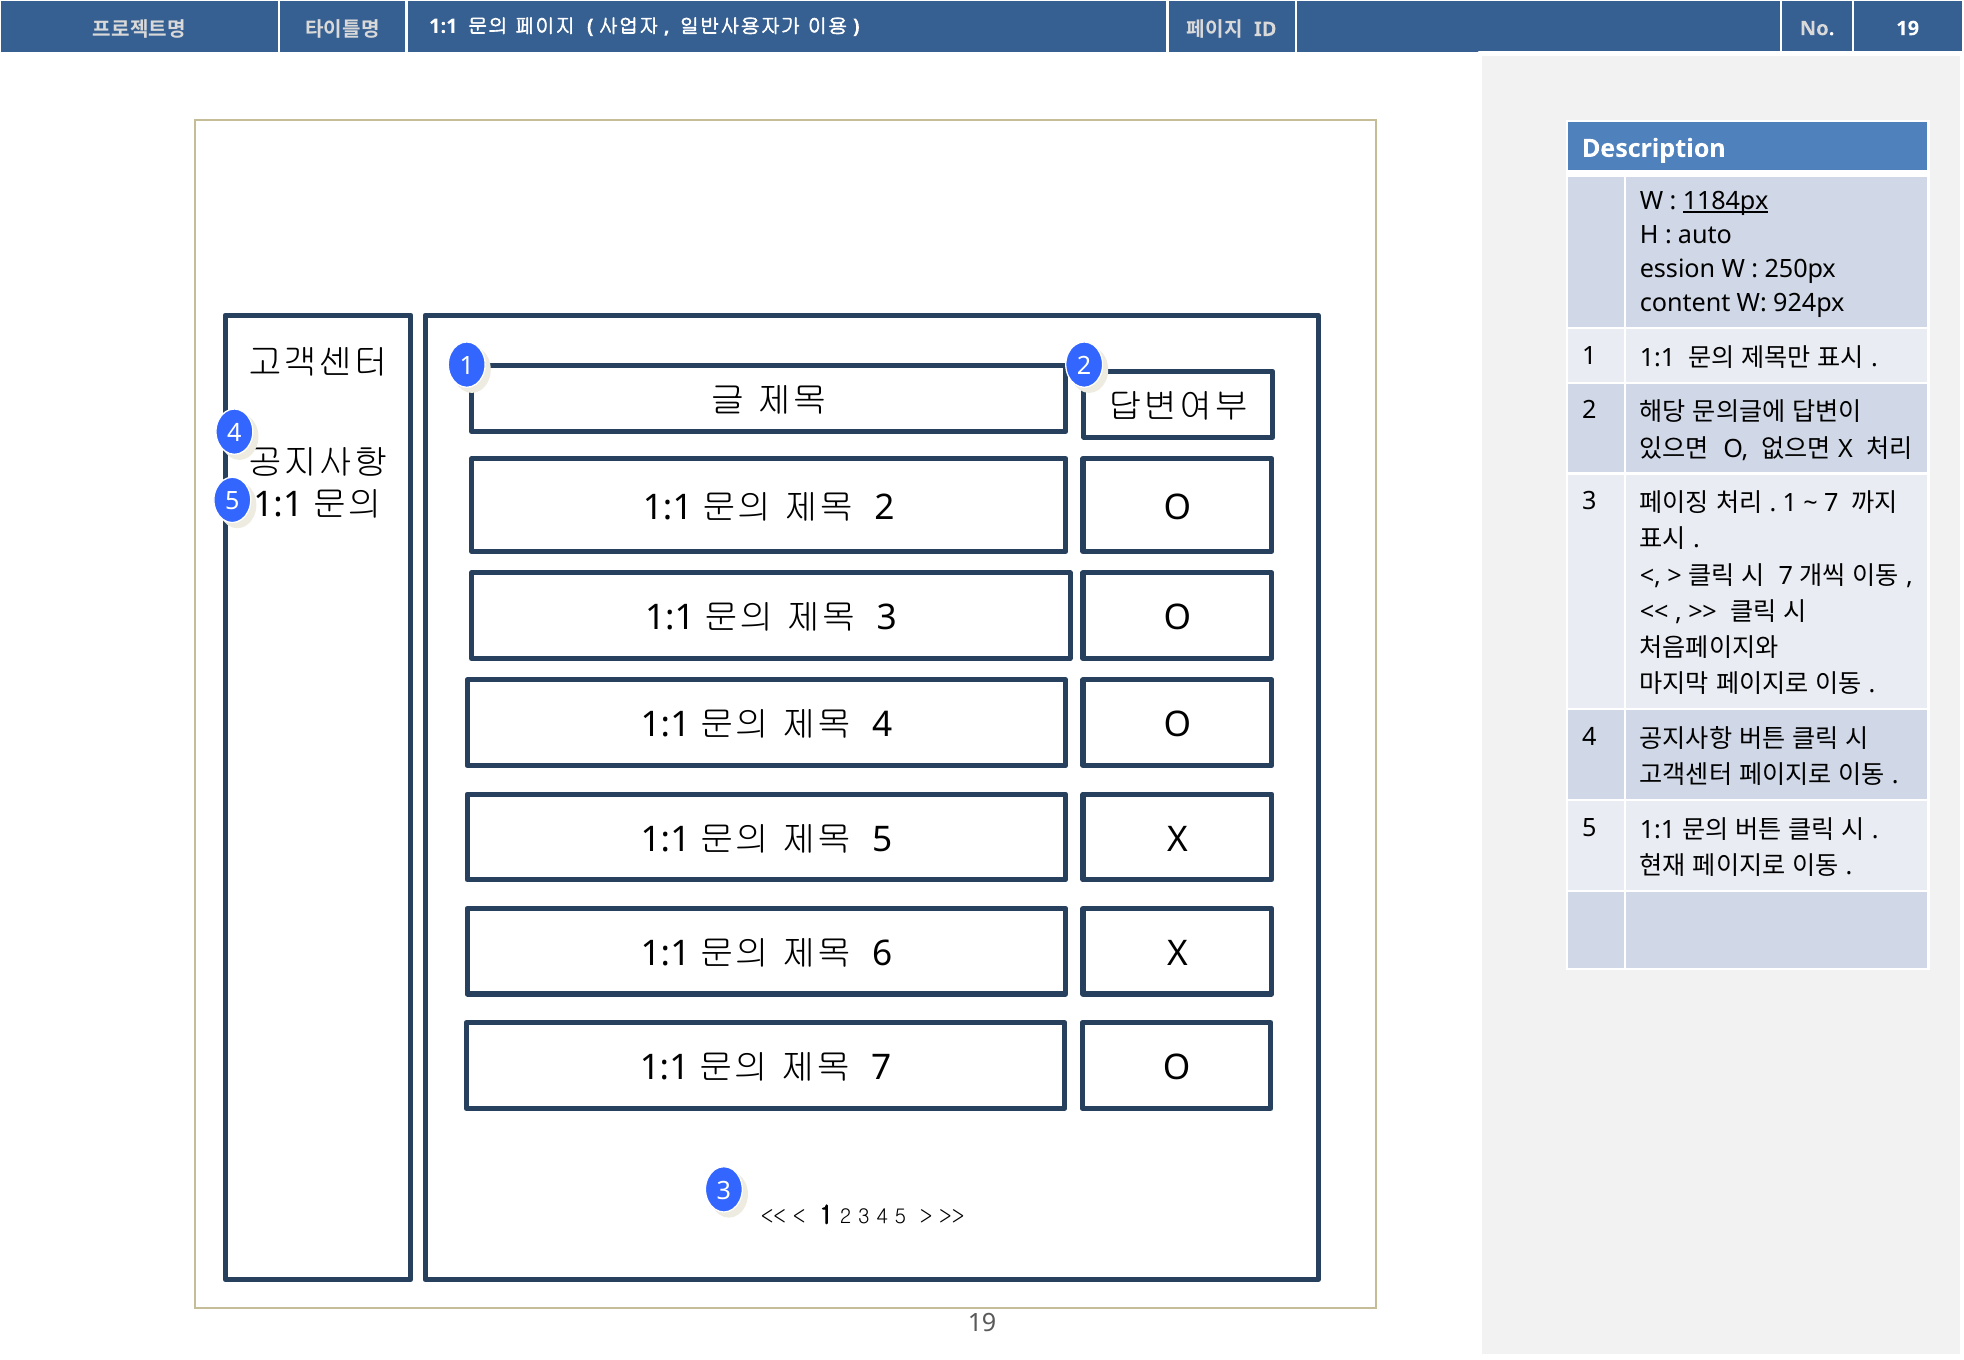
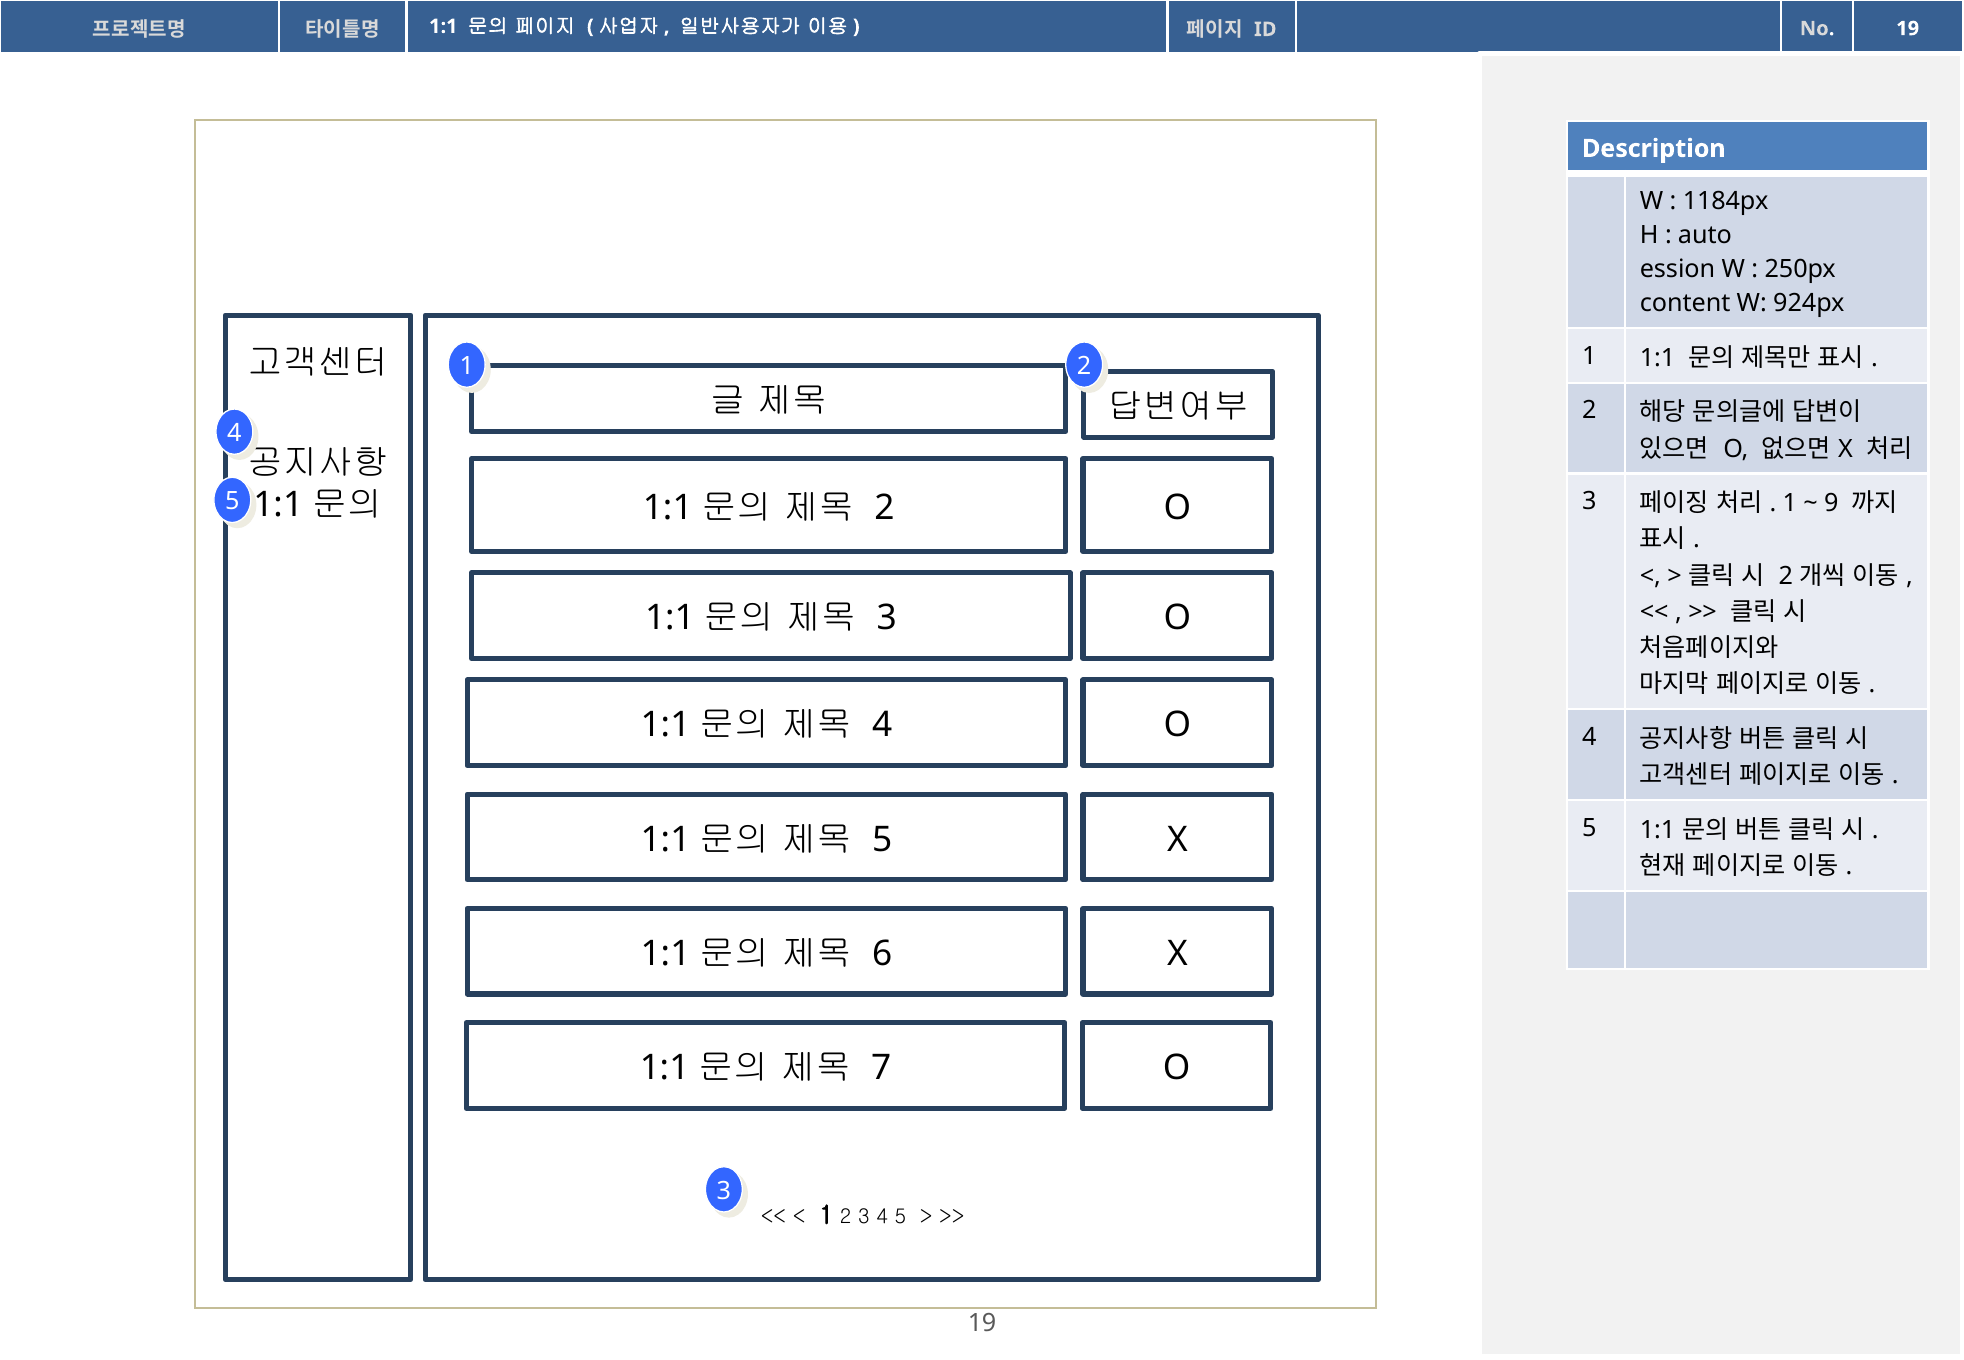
1184px underline: present -> none
7 at (1831, 503): 7 -> 9
7 at (1786, 576): 7 -> 2
